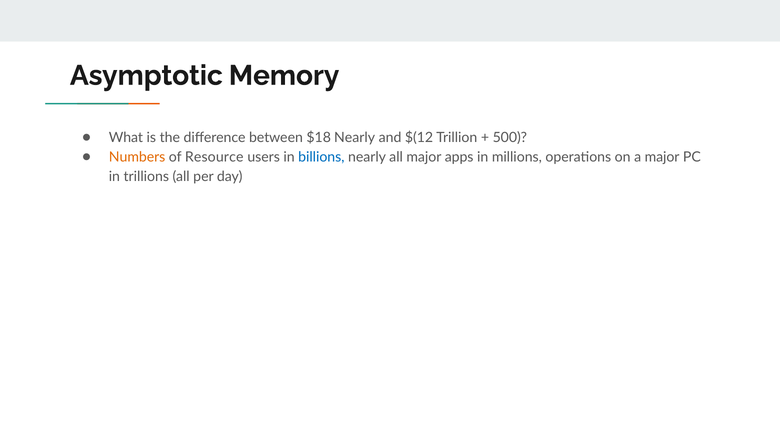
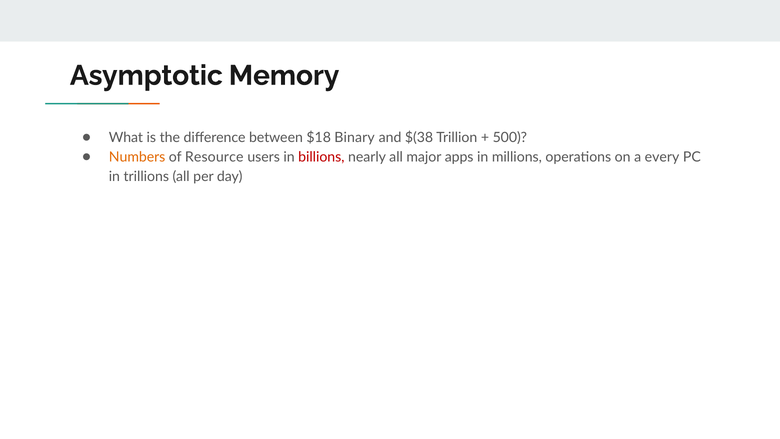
$18 Nearly: Nearly -> Binary
$(12: $(12 -> $(38
billions colour: blue -> red
a major: major -> every
